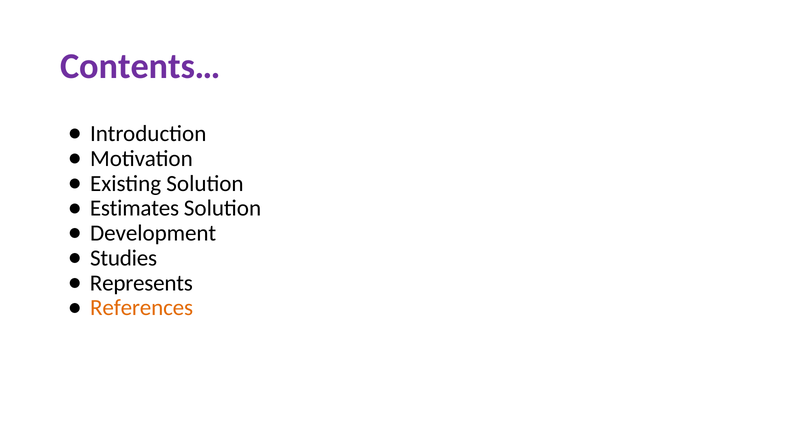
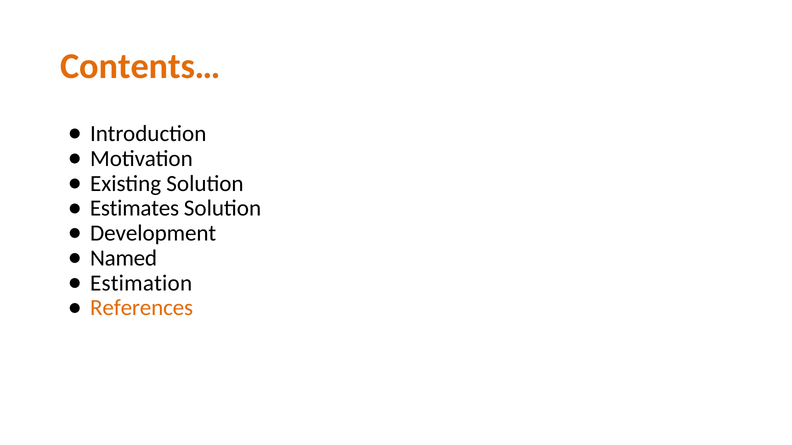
Contents… colour: purple -> orange
Studies: Studies -> Named
Represents: Represents -> Estimation
